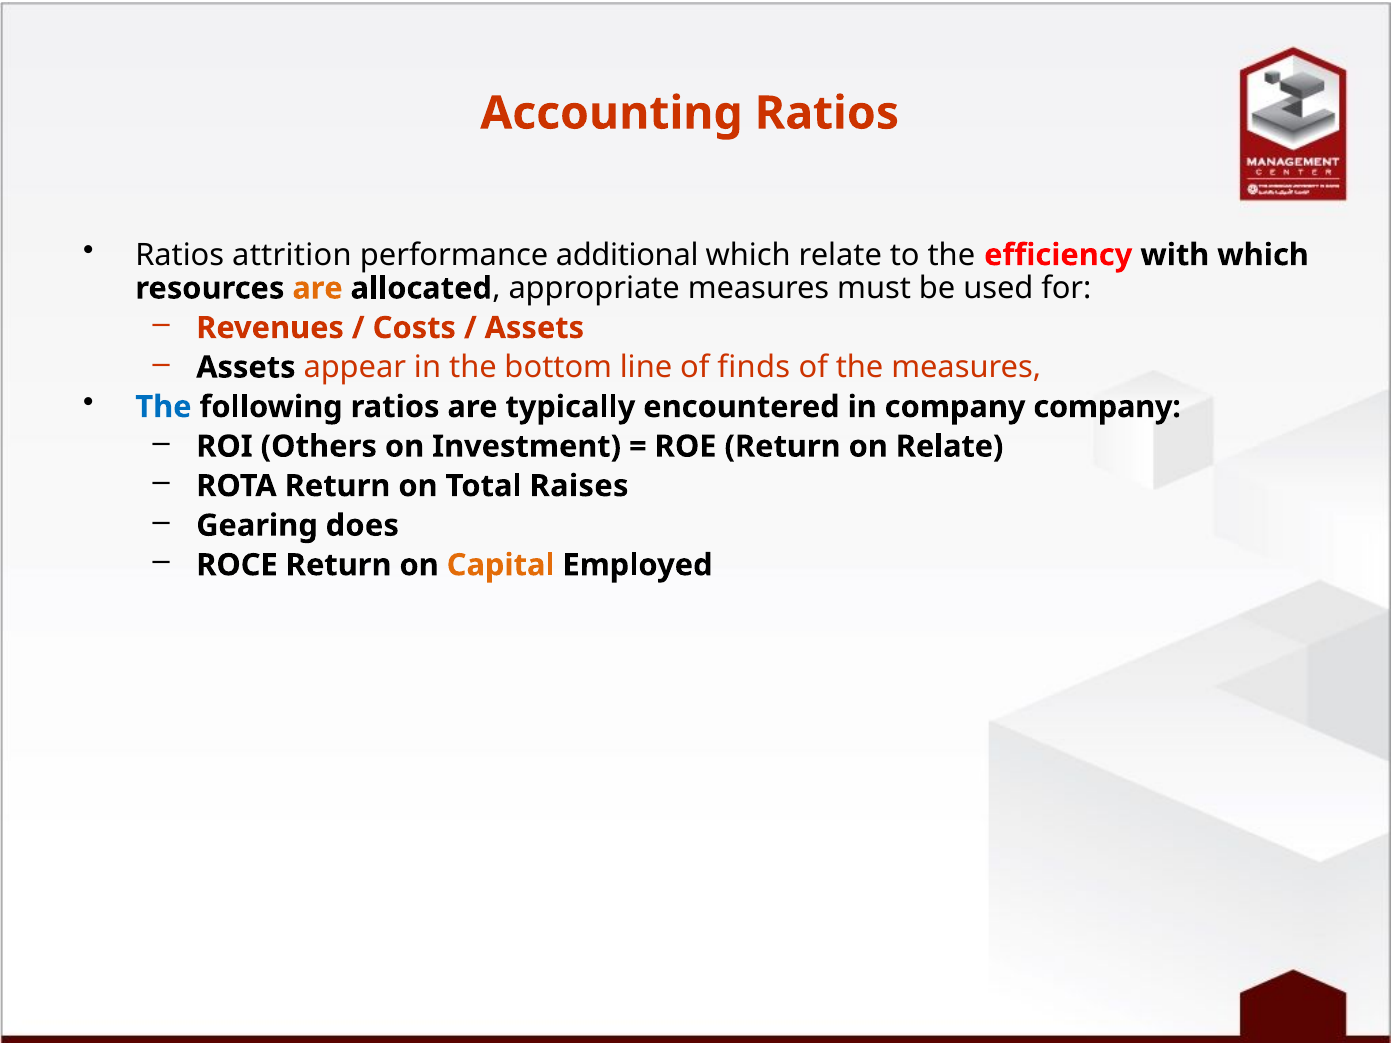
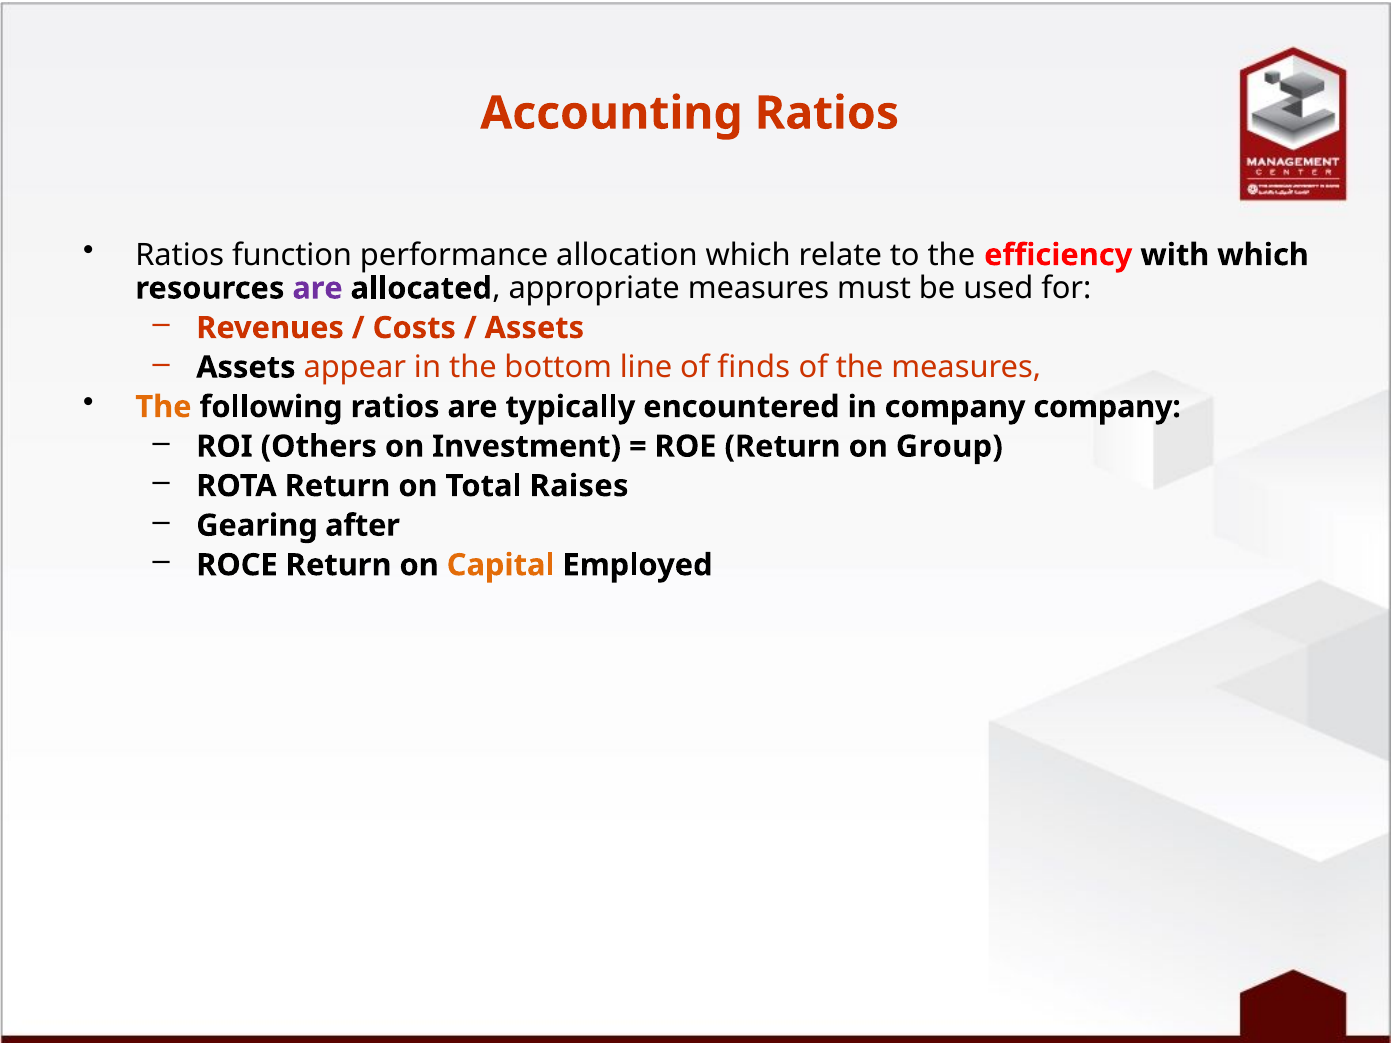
attrition: attrition -> function
additional: additional -> allocation
are at (318, 288) colour: orange -> purple
The at (163, 407) colour: blue -> orange
on Relate: Relate -> Group
does: does -> after
